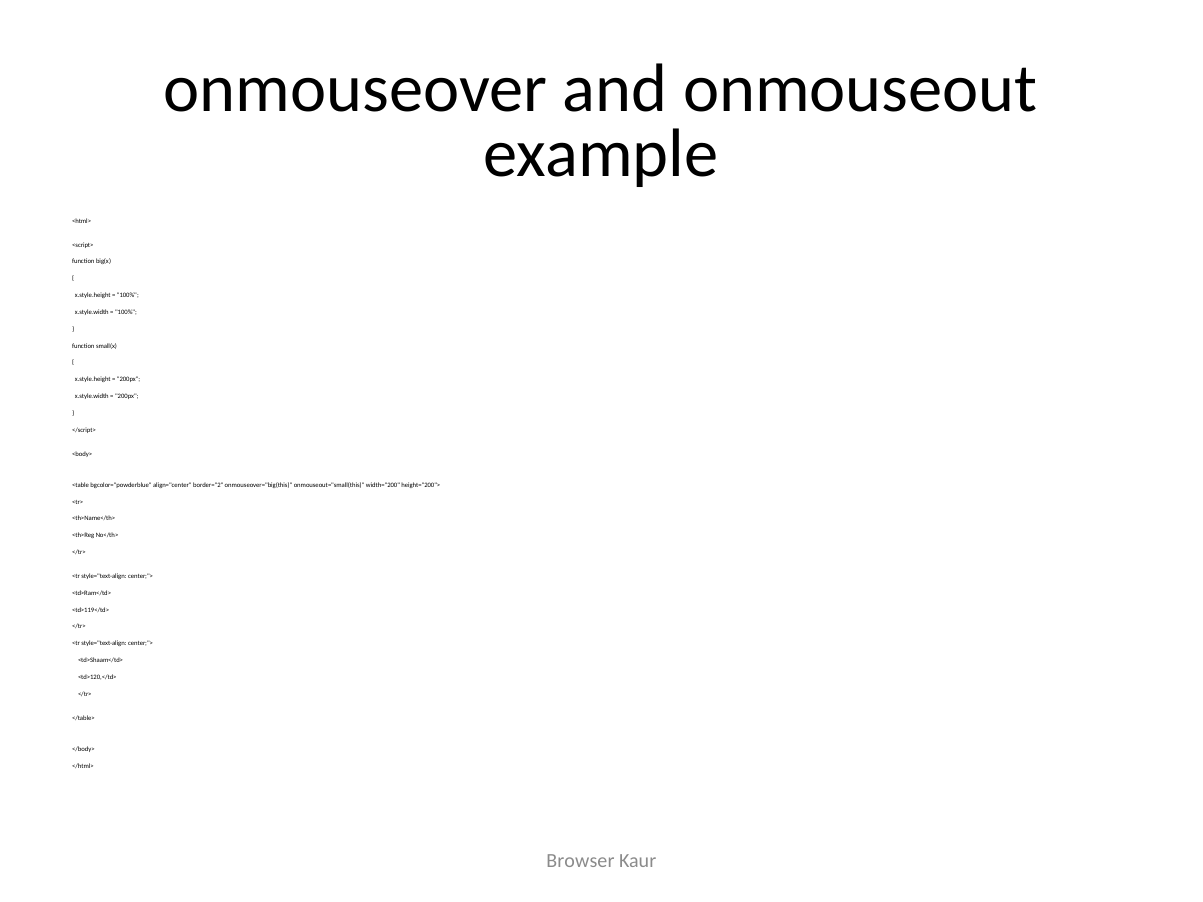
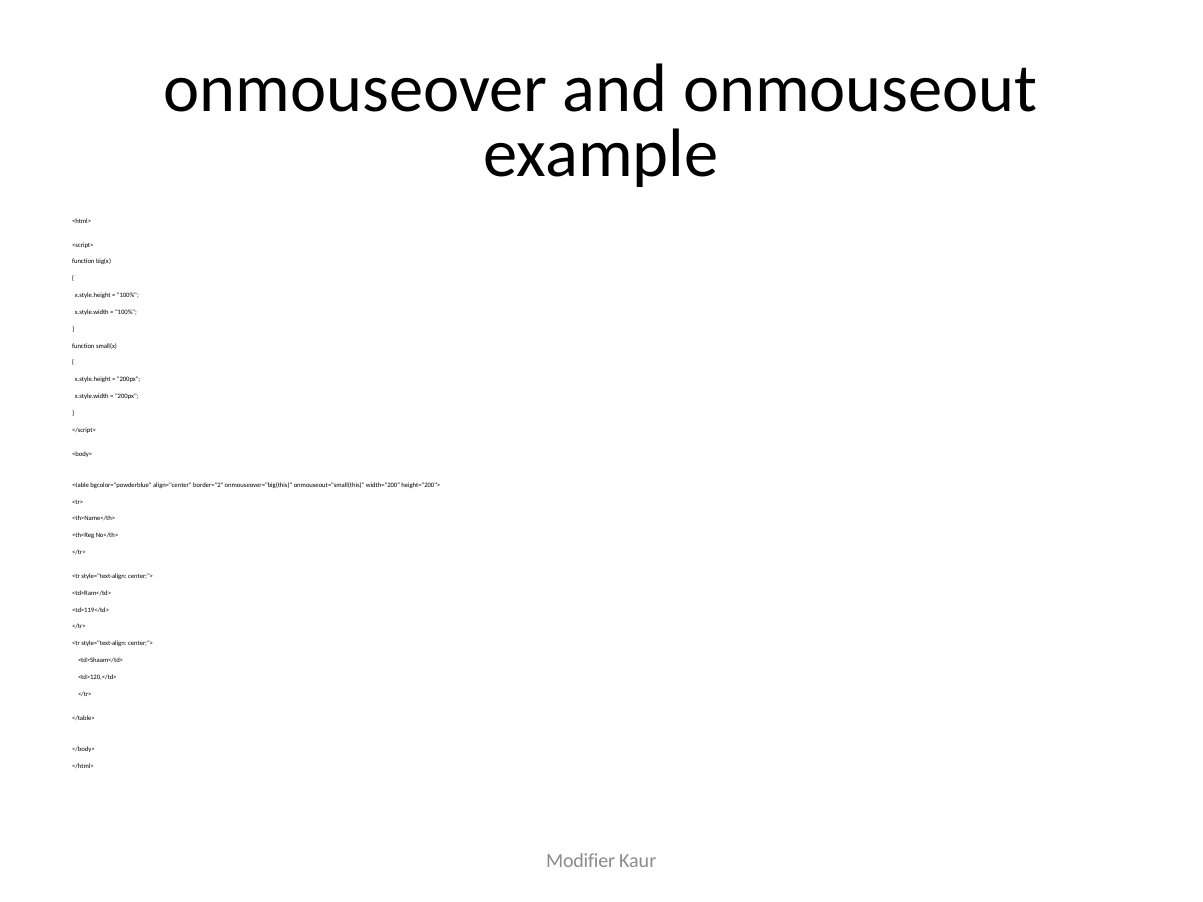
Browser: Browser -> Modifier
